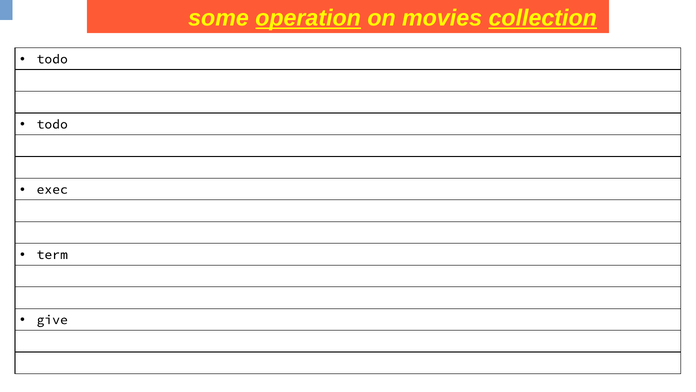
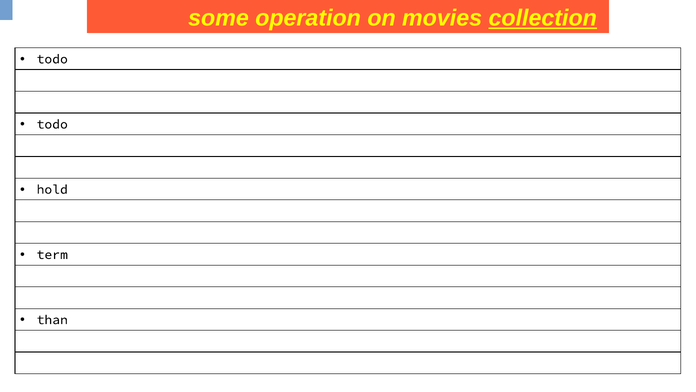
operation underline: present -> none
exec: exec -> hold
give: give -> than
